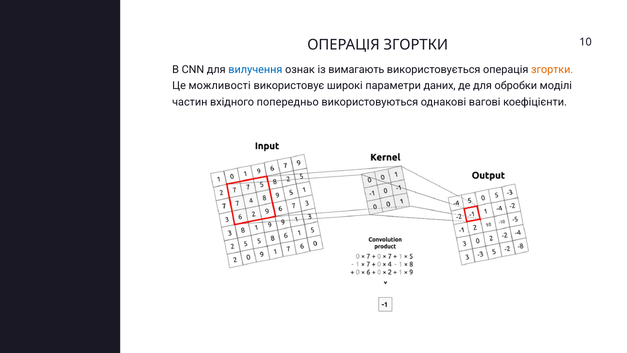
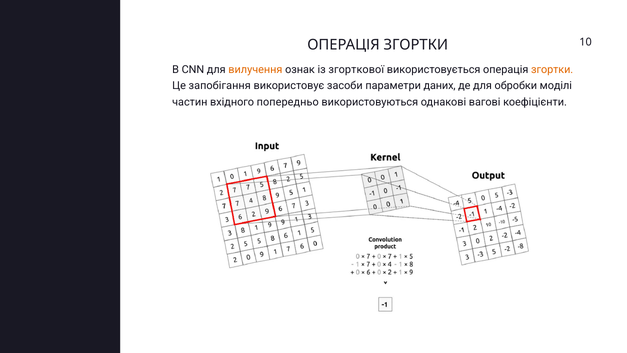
вилучення colour: blue -> orange
вимагають: вимагають -> згорткової
можливості: можливості -> запобігання
широкі: широкі -> засоби
